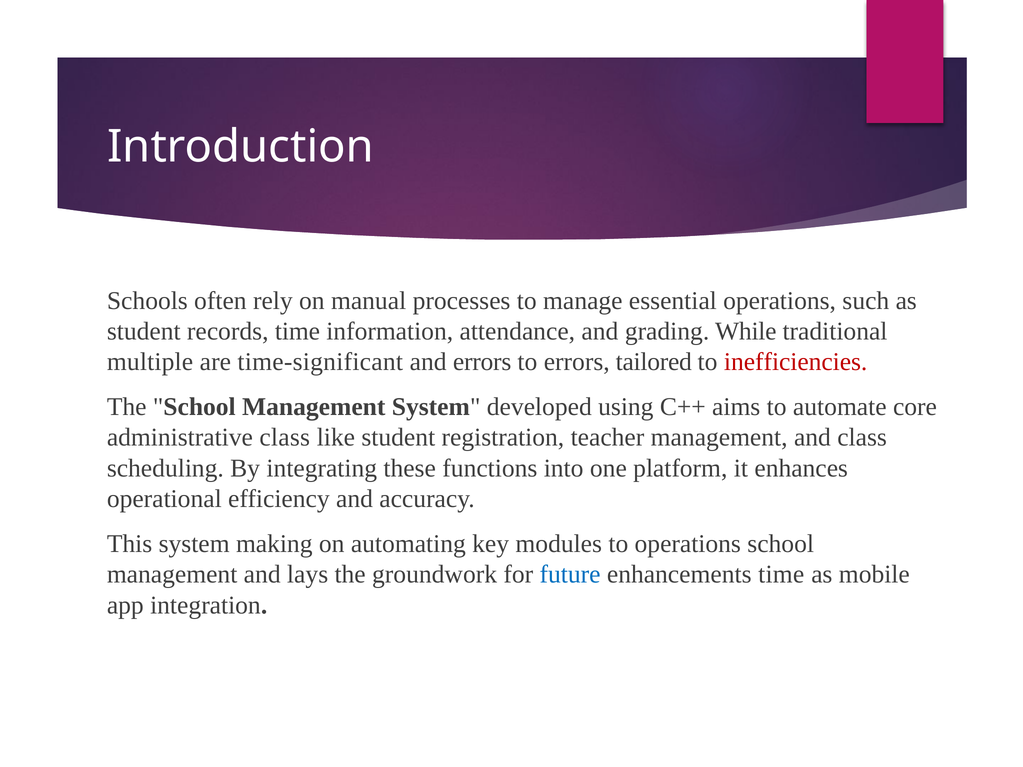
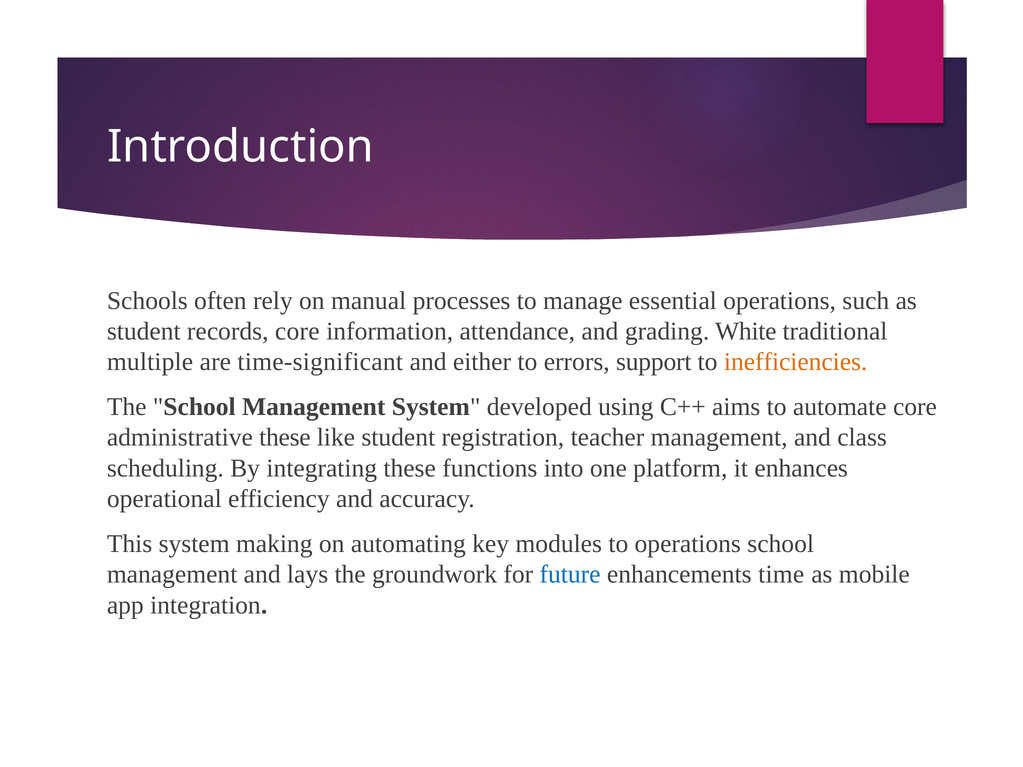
records time: time -> core
While: While -> White
and errors: errors -> either
tailored: tailored -> support
inefficiencies colour: red -> orange
administrative class: class -> these
